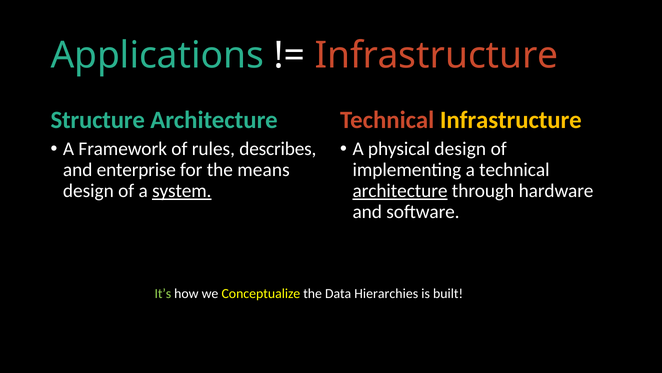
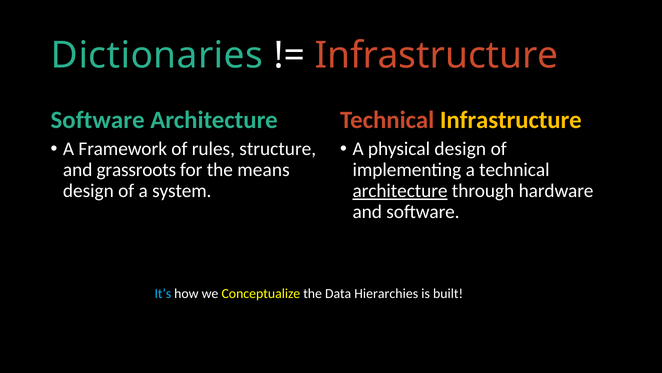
Applications: Applications -> Dictionaries
Structure at (98, 120): Structure -> Software
describes: describes -> structure
enterprise: enterprise -> grassroots
system underline: present -> none
It’s colour: light green -> light blue
